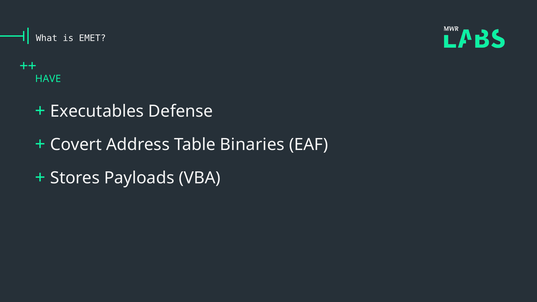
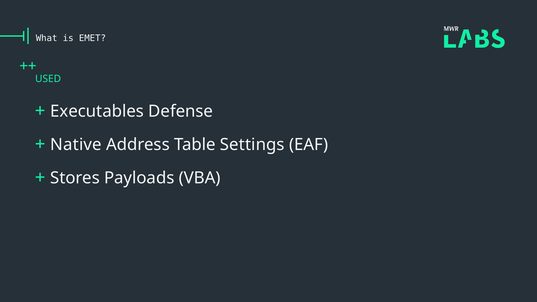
HAVE: HAVE -> USED
Covert: Covert -> Native
Binaries: Binaries -> Settings
